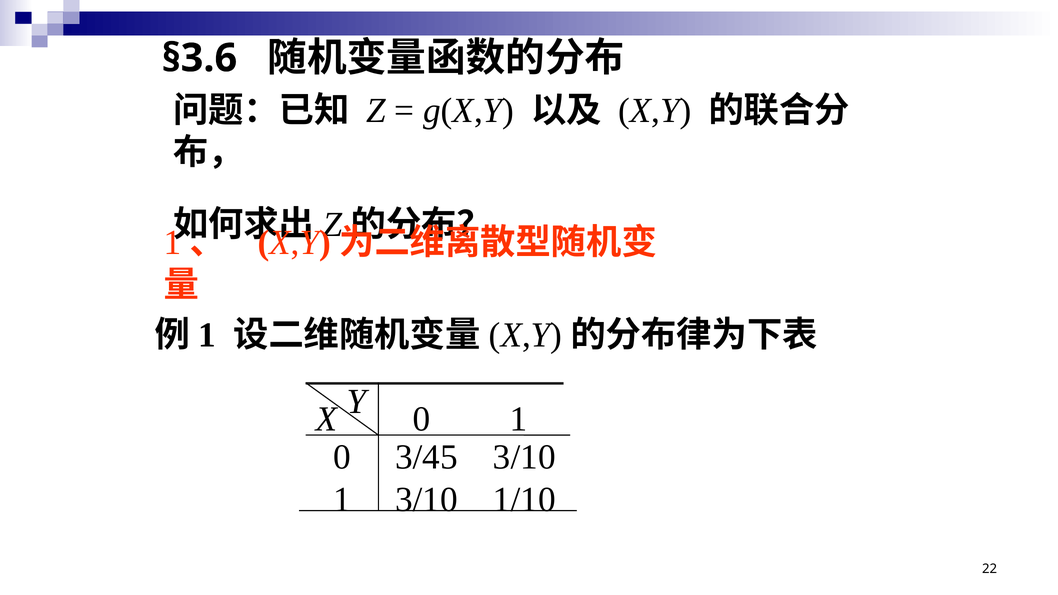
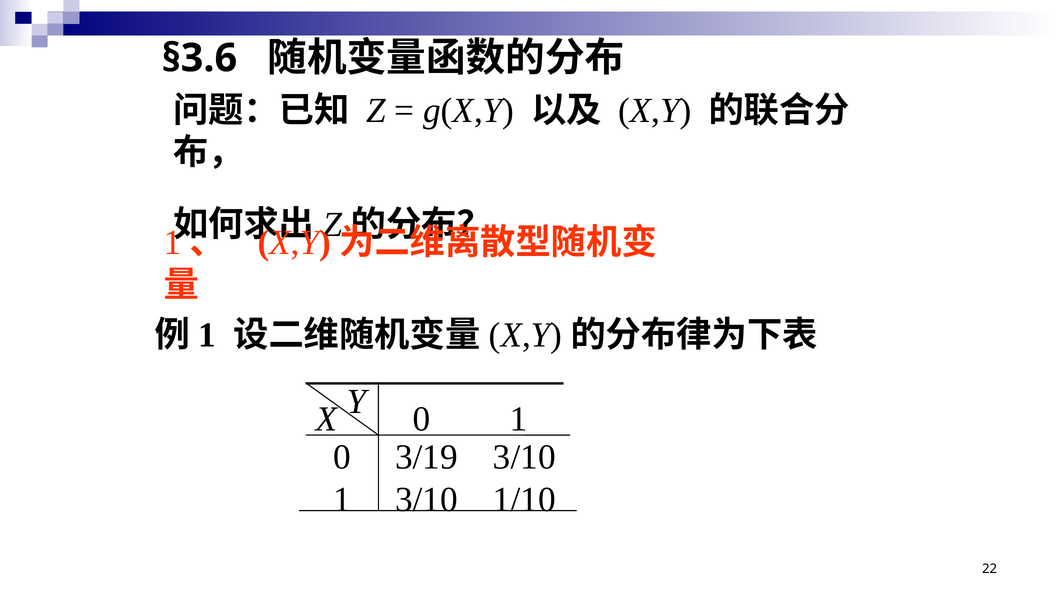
3/45: 3/45 -> 3/19
